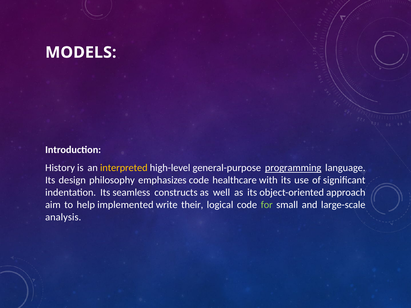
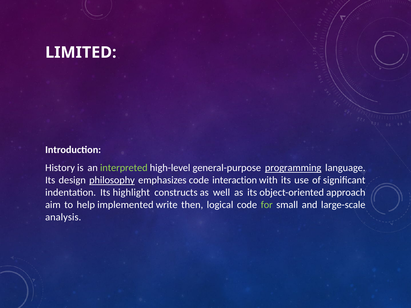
MODELS: MODELS -> LIMITED
interpreted colour: yellow -> light green
philosophy underline: none -> present
healthcare: healthcare -> interaction
seamless: seamless -> highlight
their: their -> then
